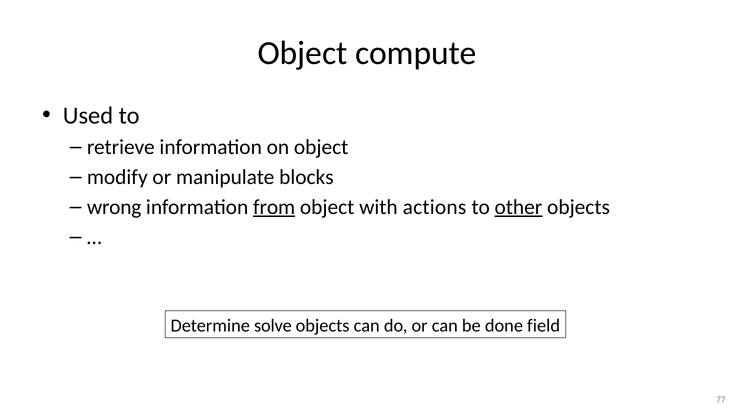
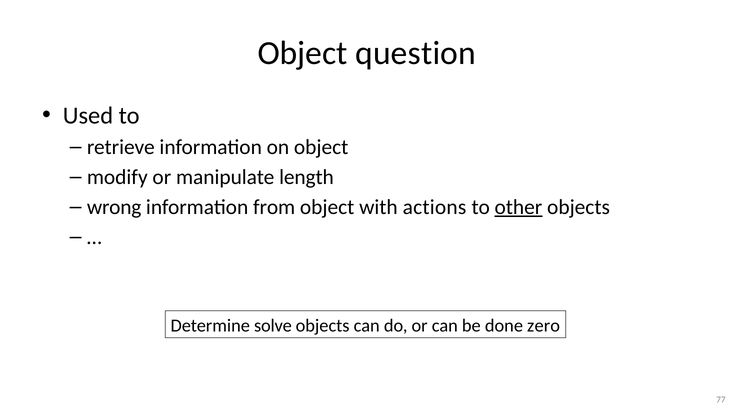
compute: compute -> question
blocks: blocks -> length
from underline: present -> none
field: field -> zero
